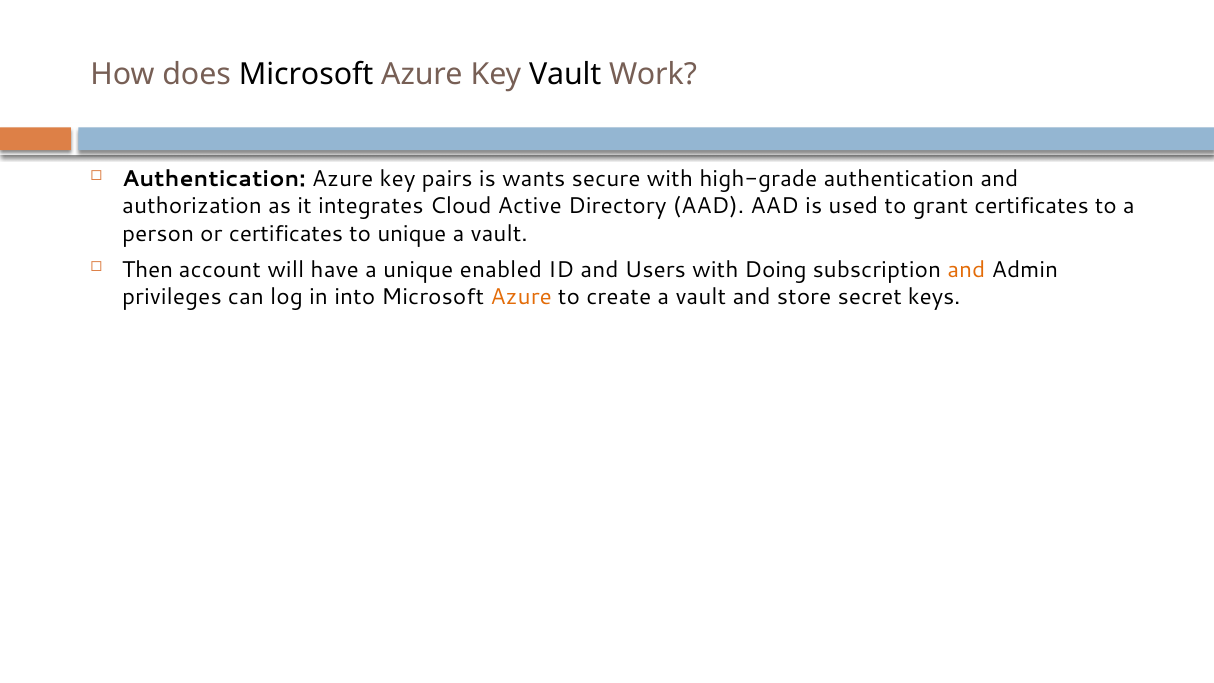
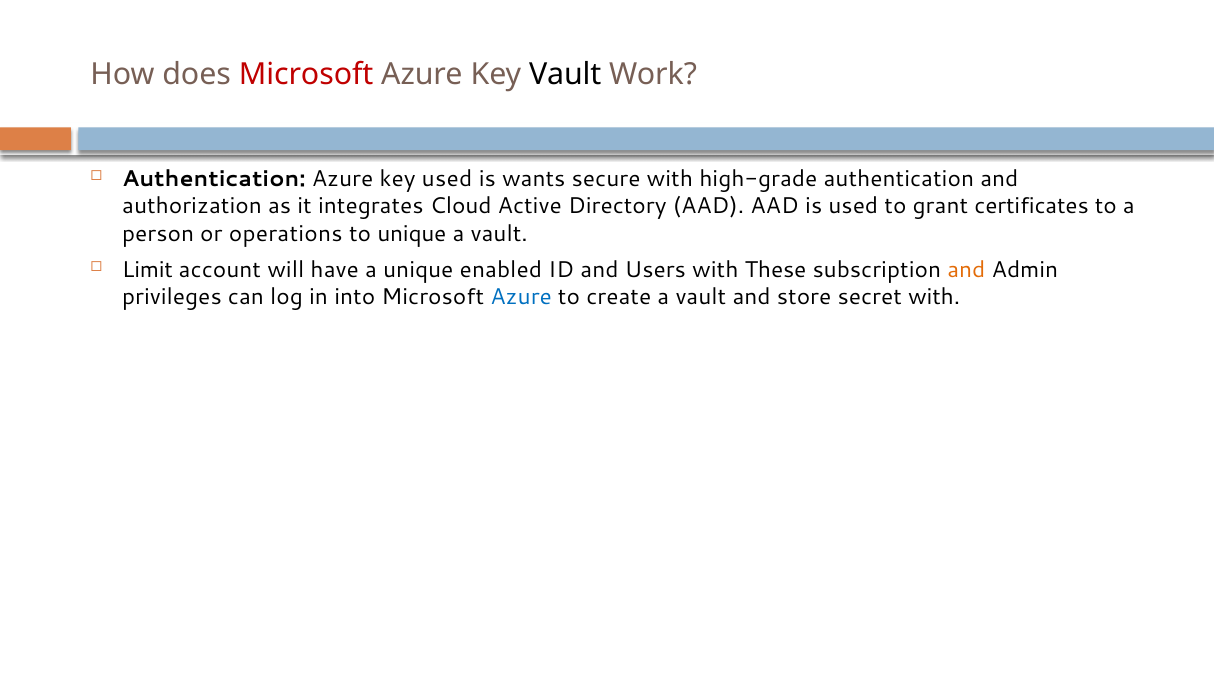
Microsoft at (306, 74) colour: black -> red
key pairs: pairs -> used
or certificates: certificates -> operations
Then: Then -> Limit
Doing: Doing -> These
Azure at (521, 297) colour: orange -> blue
secret keys: keys -> with
